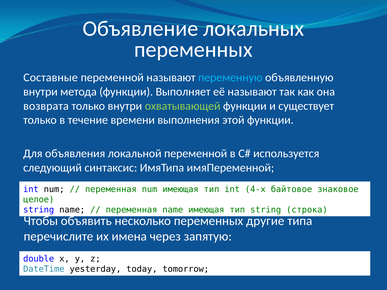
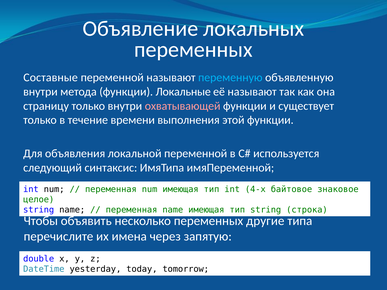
Выполняет: Выполняет -> Локальные
возврата: возврата -> страницу
охватывающей colour: light green -> pink
